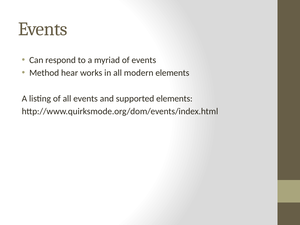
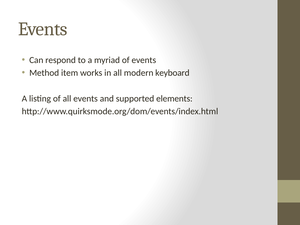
hear: hear -> item
modern elements: elements -> keyboard
